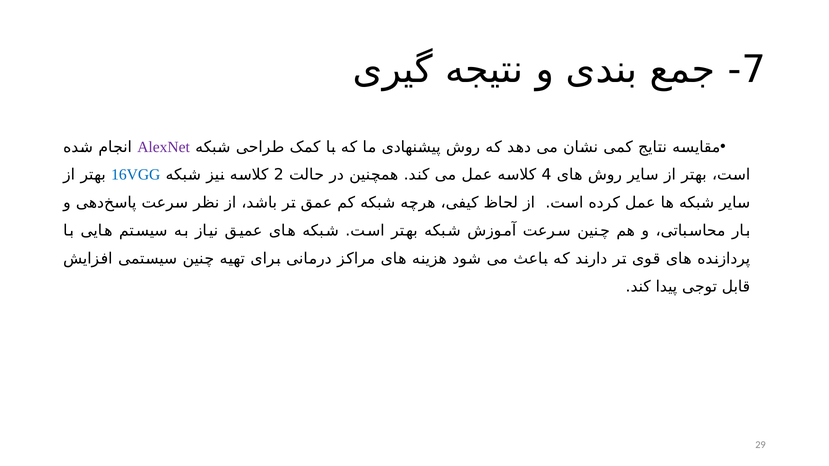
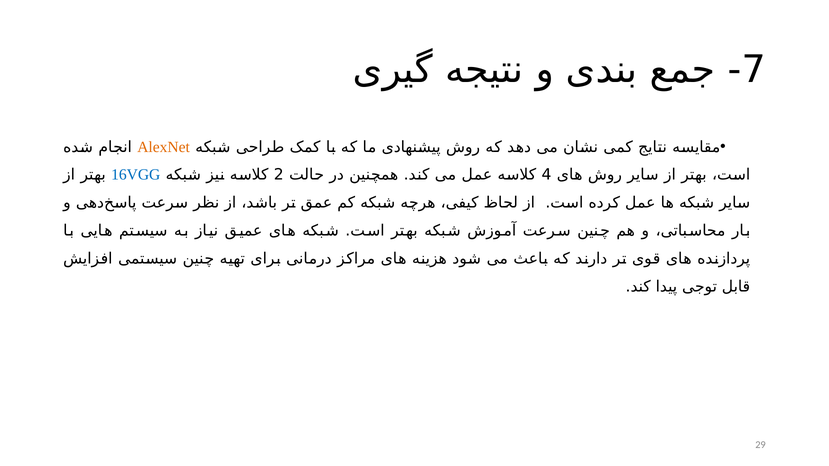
AlexNet colour: purple -> orange
